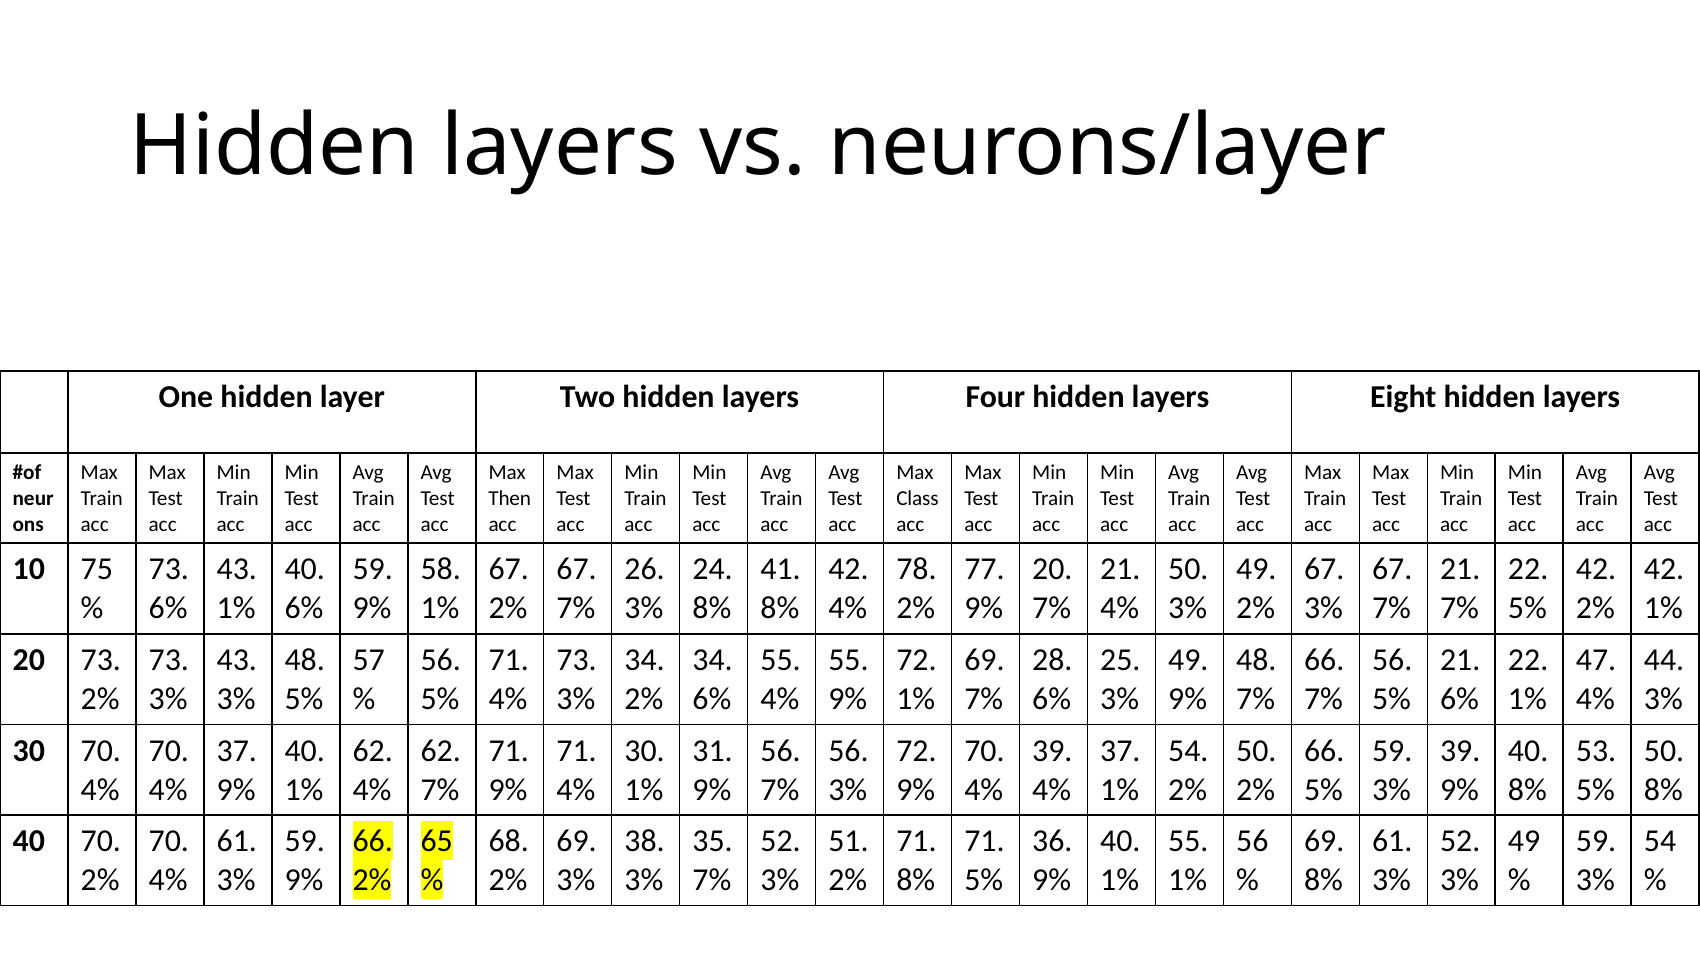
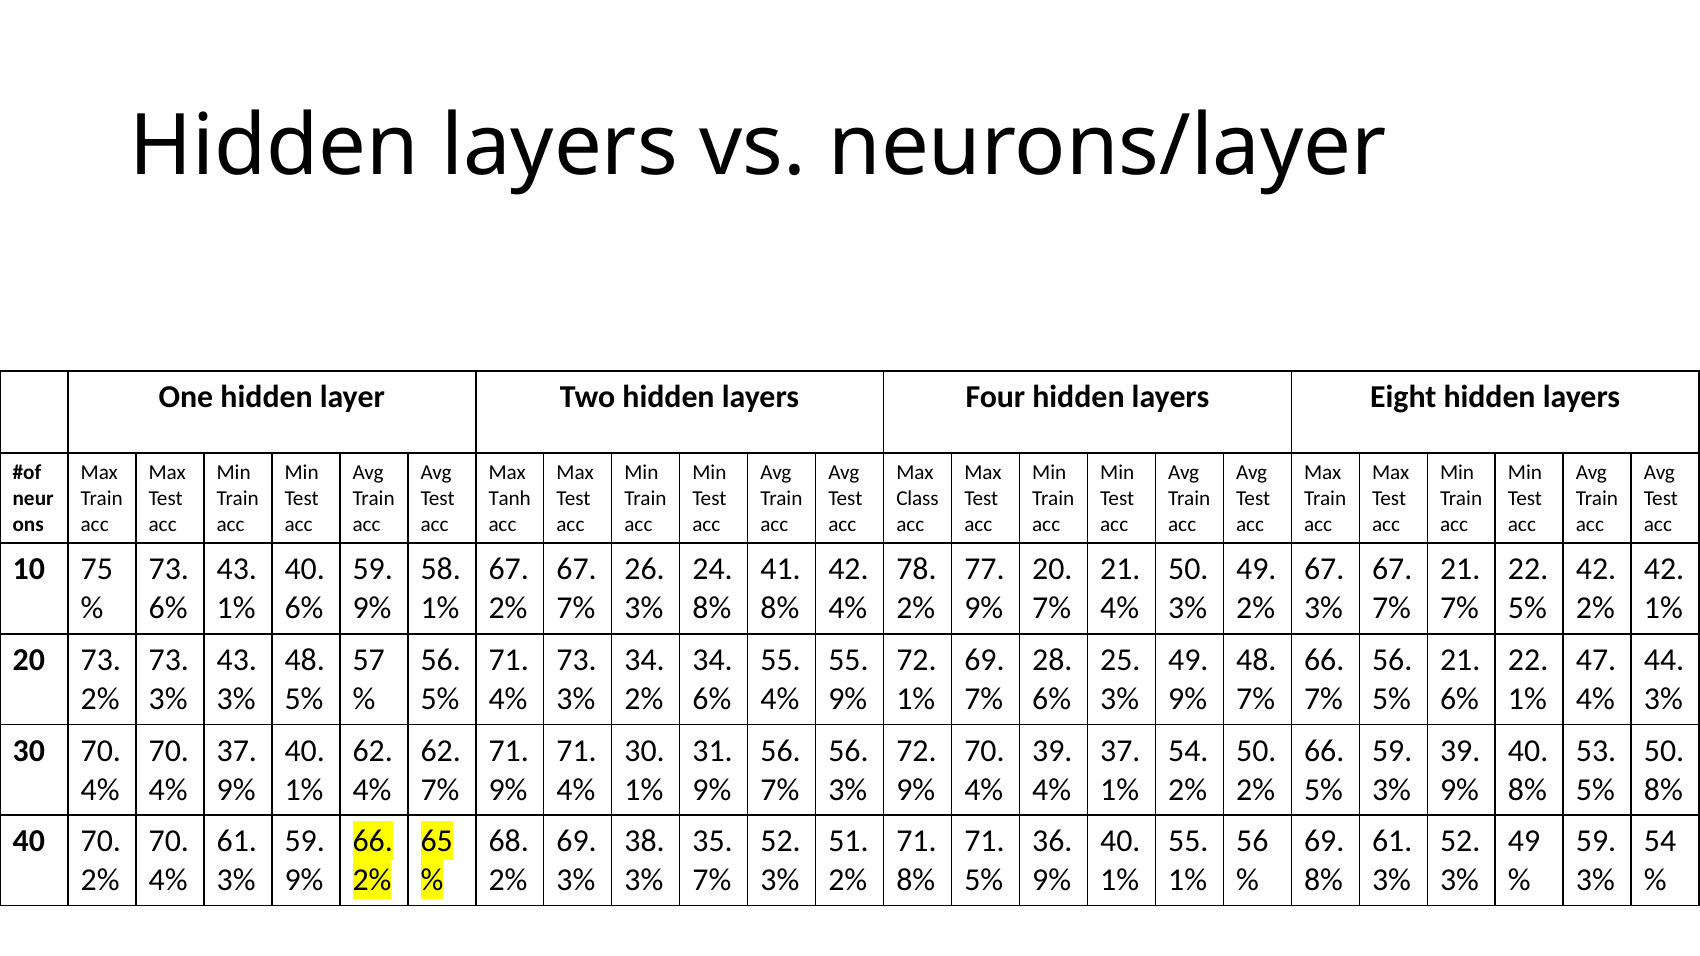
Then: Then -> Tanh
